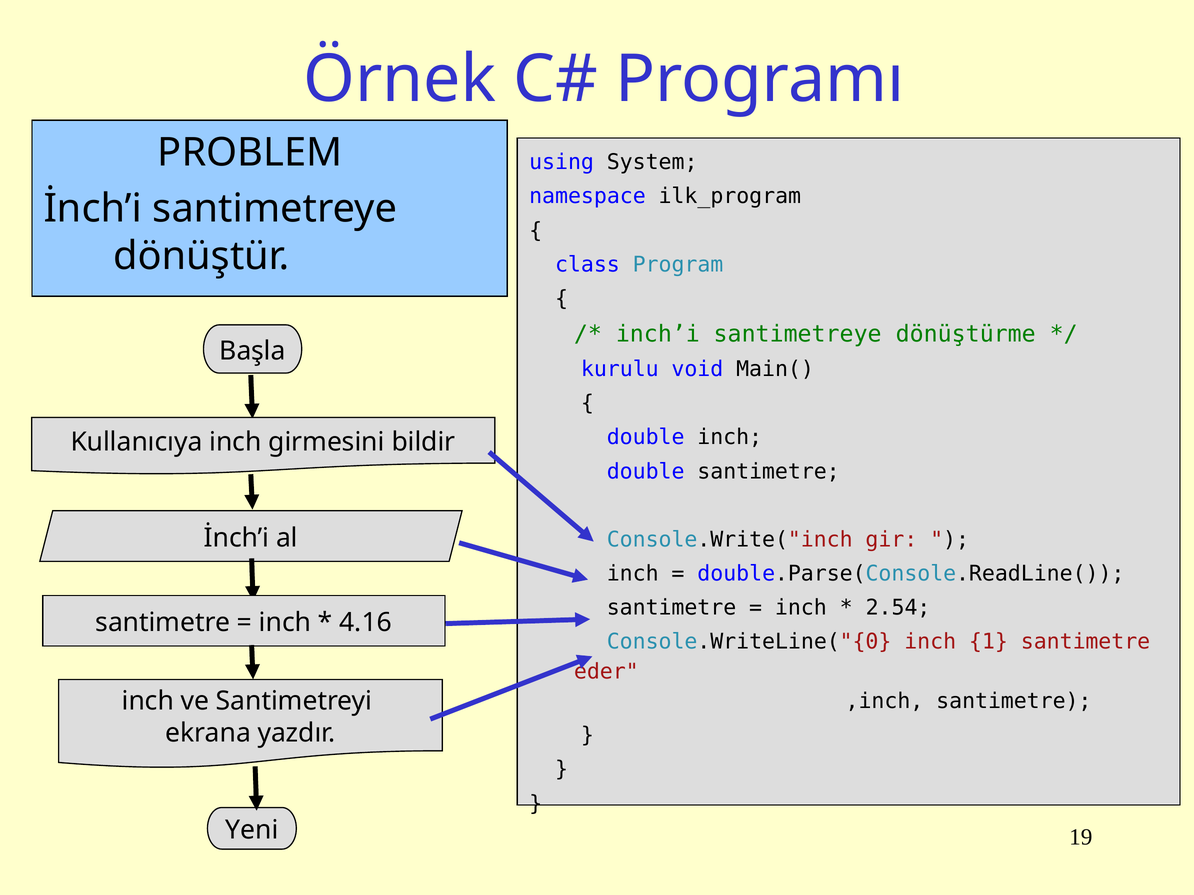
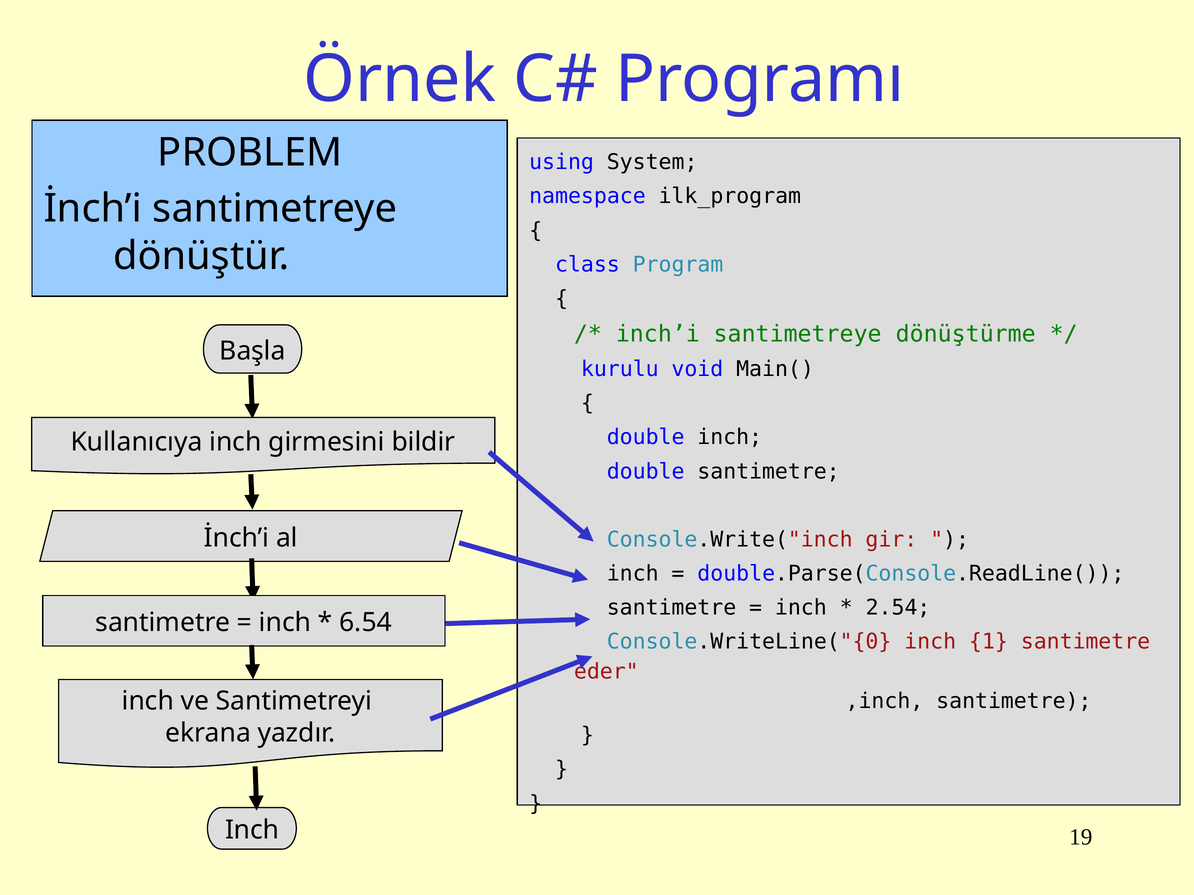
4.16: 4.16 -> 6.54
Yeni at (252, 831): Yeni -> Inch
